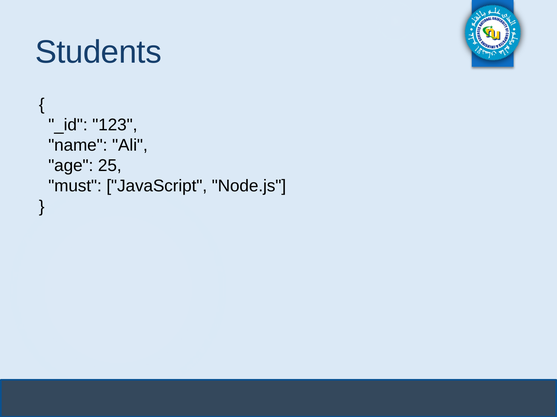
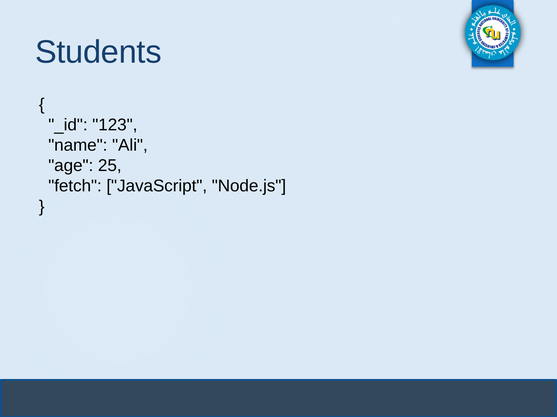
must: must -> fetch
